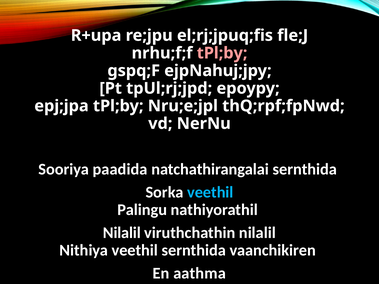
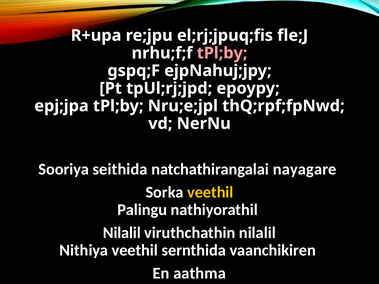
paadida: paadida -> seithida
natchathirangalai sernthida: sernthida -> nayagare
veethil at (210, 192) colour: light blue -> yellow
